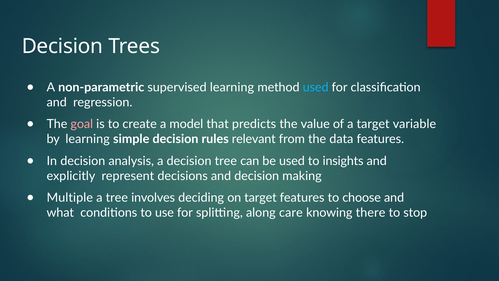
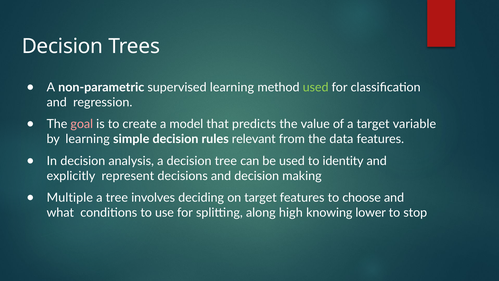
used at (316, 87) colour: light blue -> light green
insights: insights -> identity
care: care -> high
there: there -> lower
